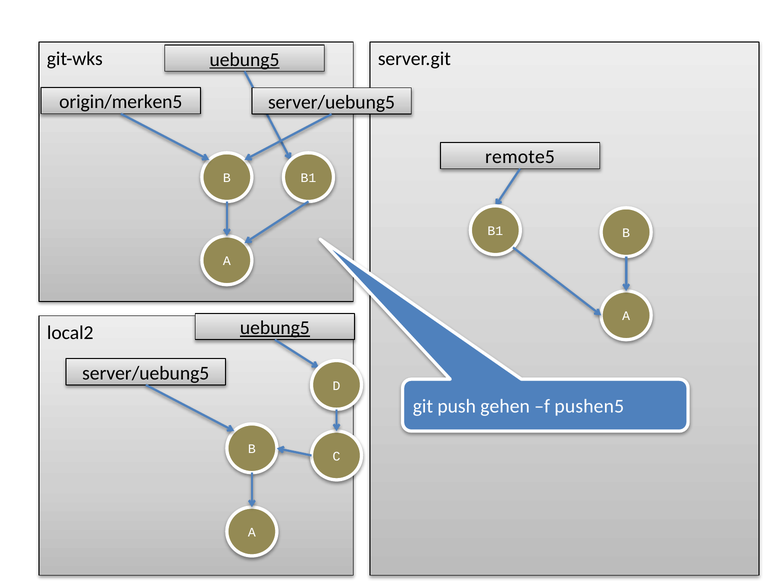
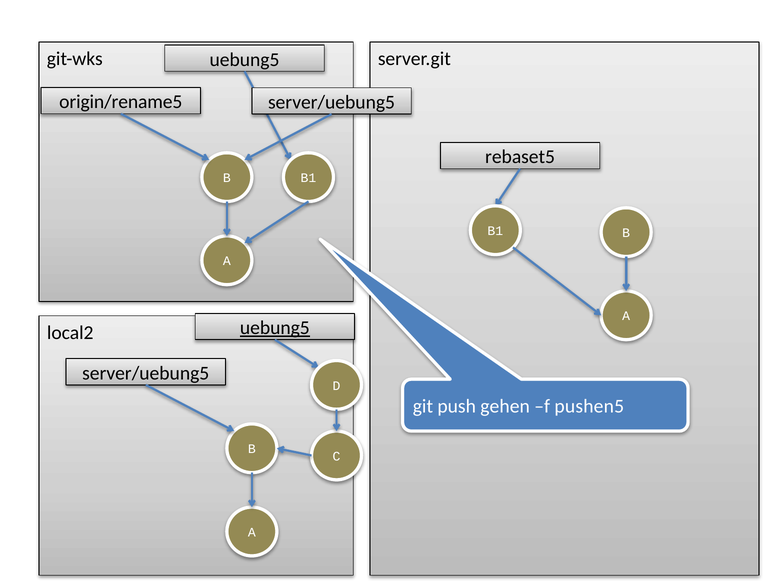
uebung5 at (244, 60) underline: present -> none
origin/merken5: origin/merken5 -> origin/rename5
remote5: remote5 -> rebaset5
